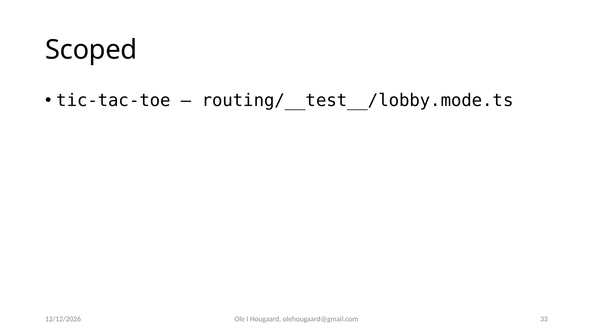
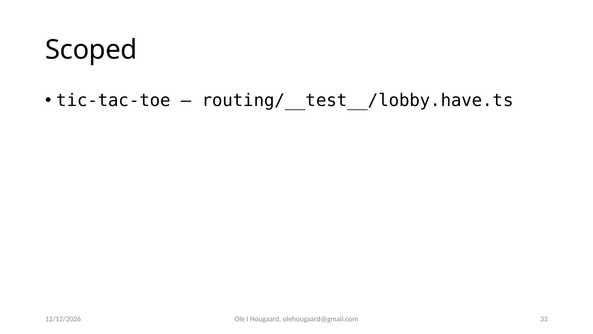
routing/__test__/lobby.mode.ts: routing/__test__/lobby.mode.ts -> routing/__test__/lobby.have.ts
